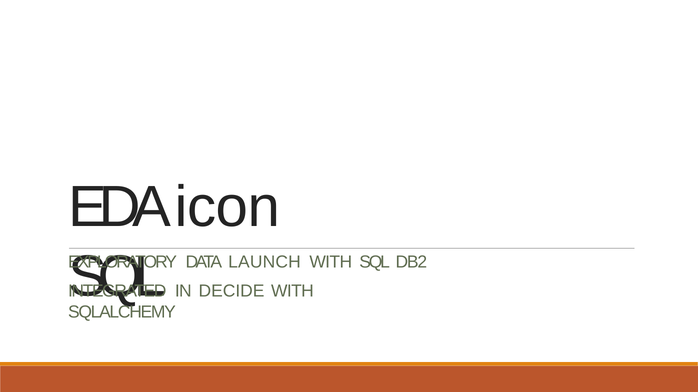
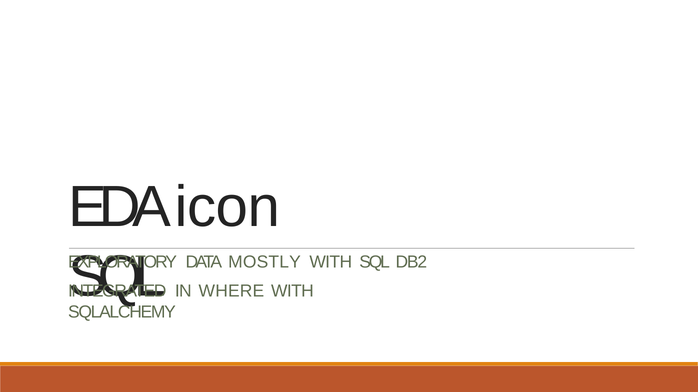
LAUNCH: LAUNCH -> MOSTLY
DECIDE: DECIDE -> WHERE
